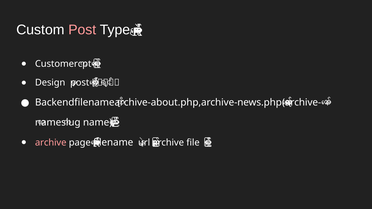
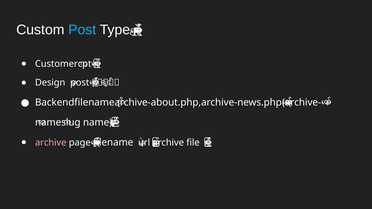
Post at (82, 30) colour: pink -> light blue
